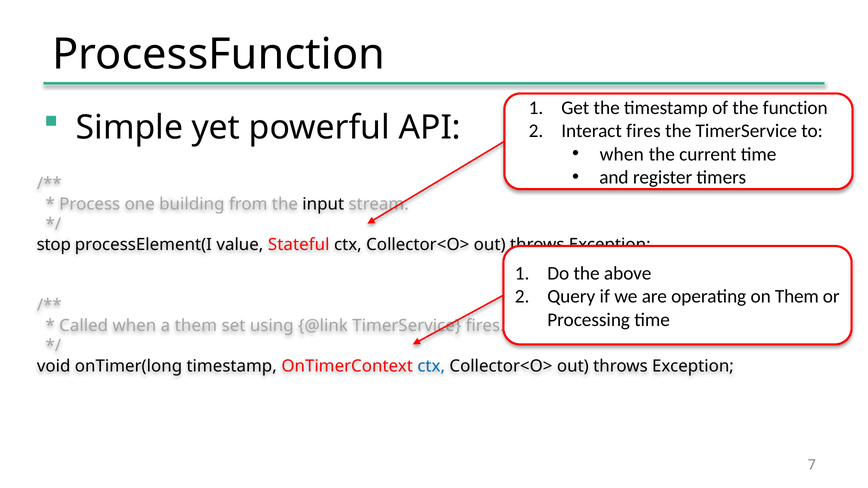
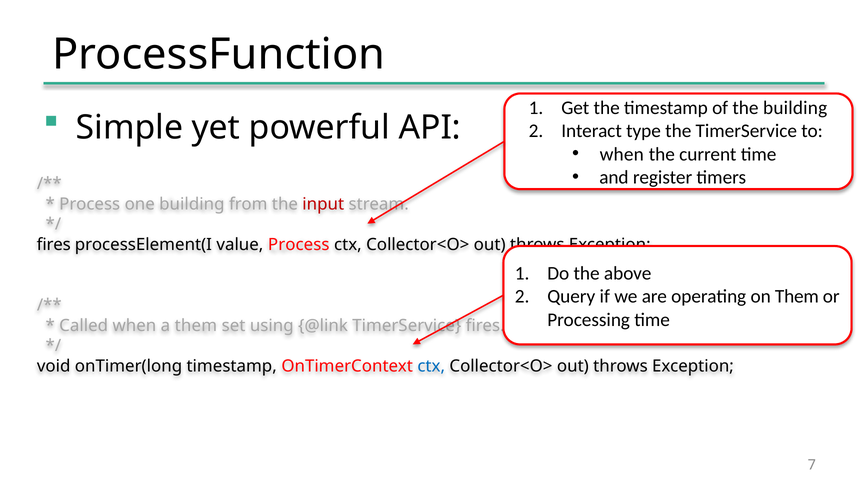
the function: function -> building
Interact fires: fires -> type
input colour: black -> red
stop at (54, 245): stop -> fires
value Stateful: Stateful -> Process
